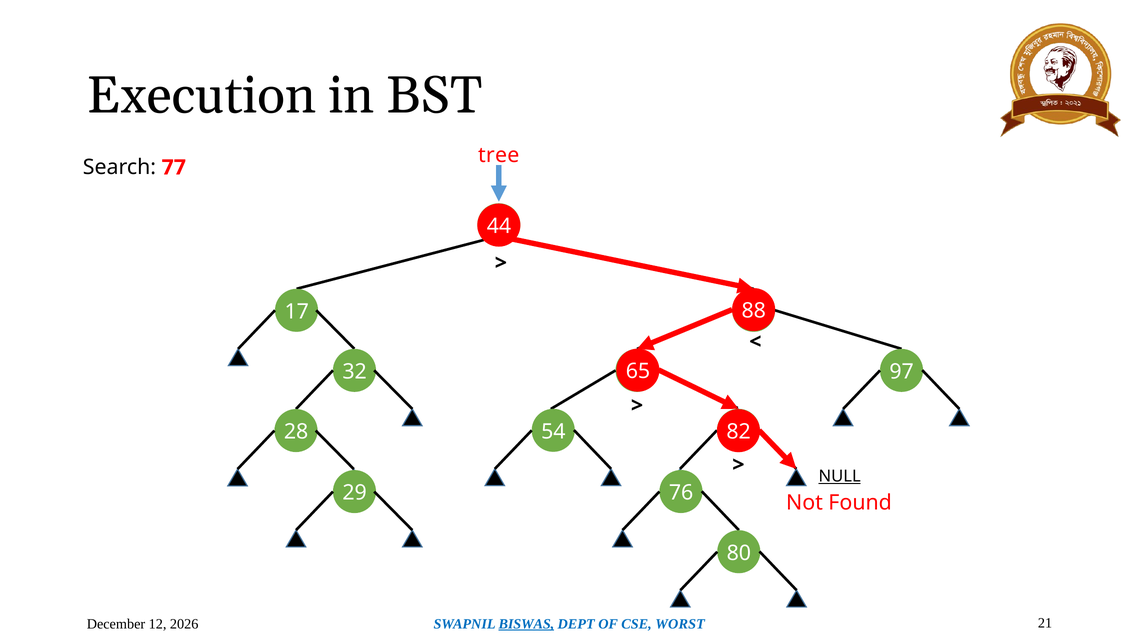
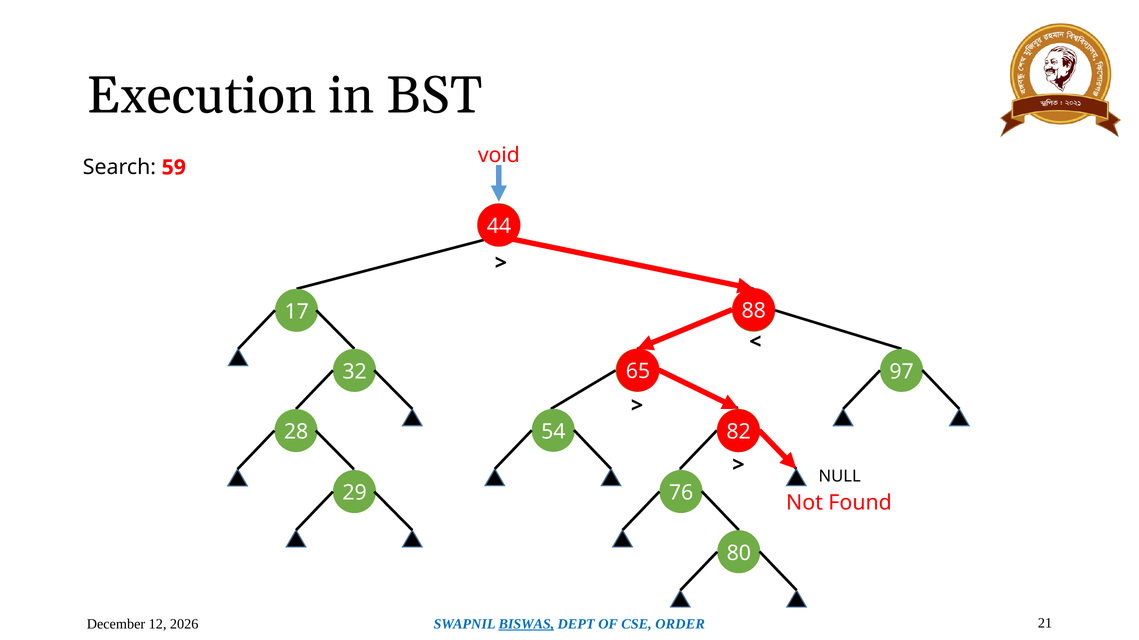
tree: tree -> void
77: 77 -> 59
NULL underline: present -> none
WORST: WORST -> ORDER
